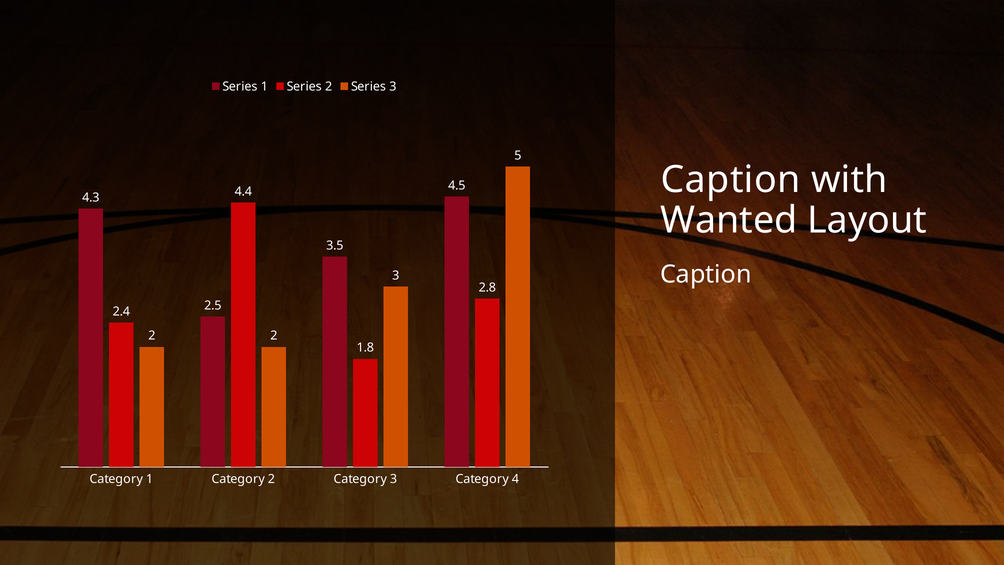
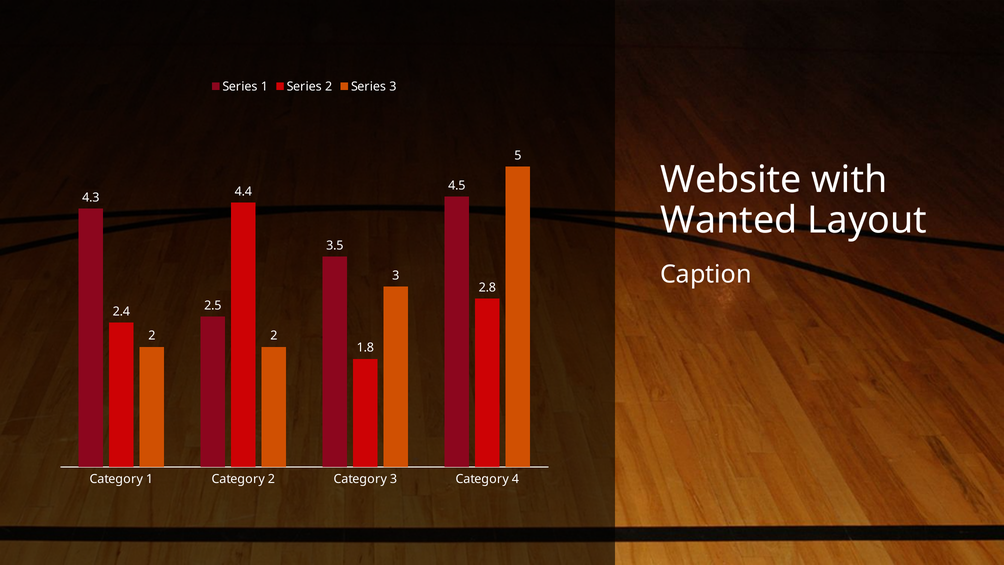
Caption at (731, 180): Caption -> Website
